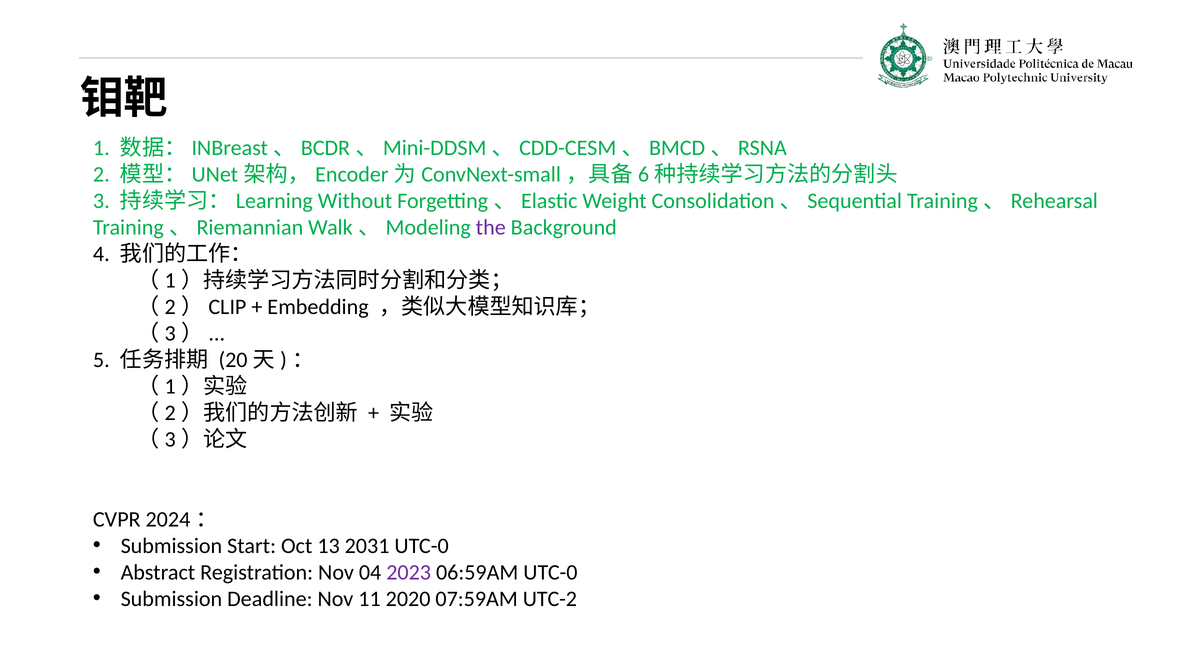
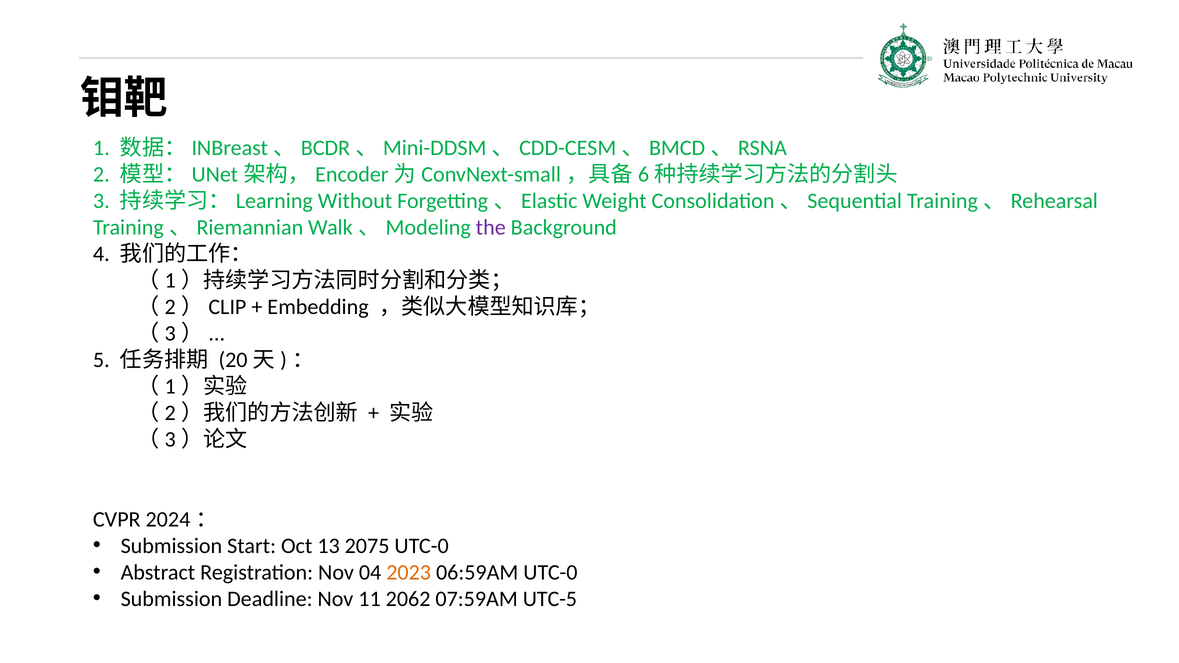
2031: 2031 -> 2075
2023 colour: purple -> orange
2020: 2020 -> 2062
UTC-2: UTC-2 -> UTC-5
